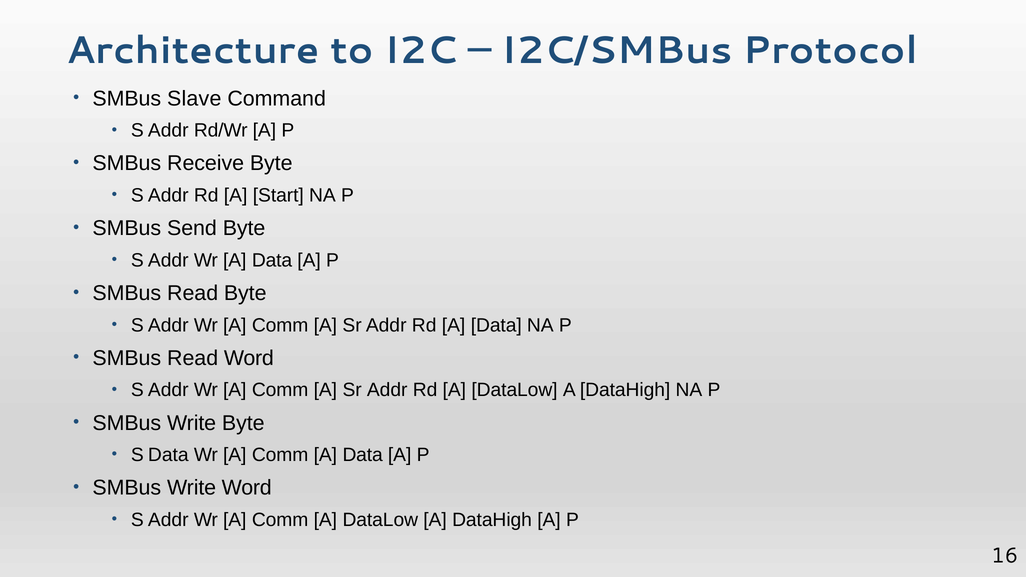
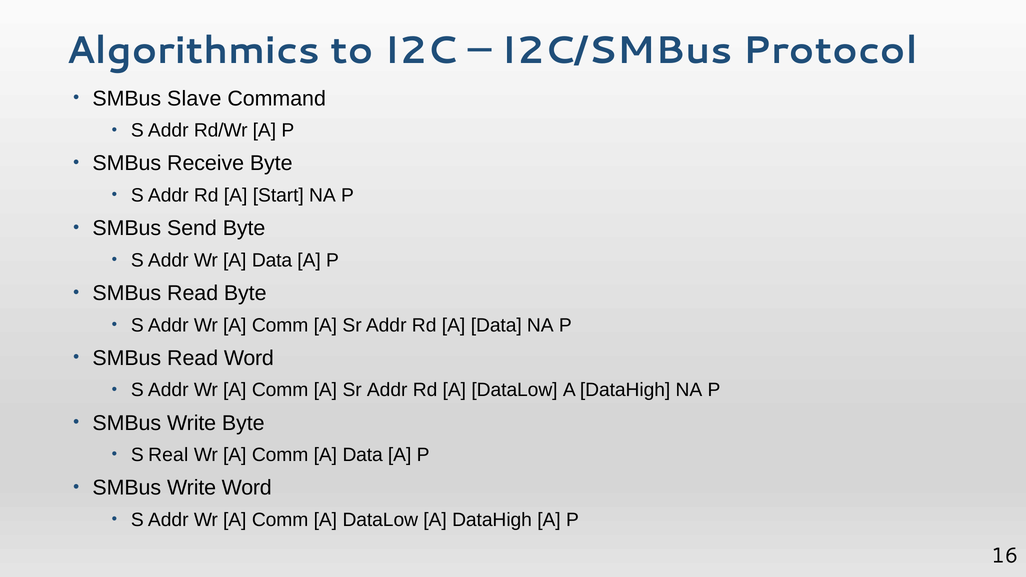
Architecture: Architecture -> Algorithmics
S Data: Data -> Real
